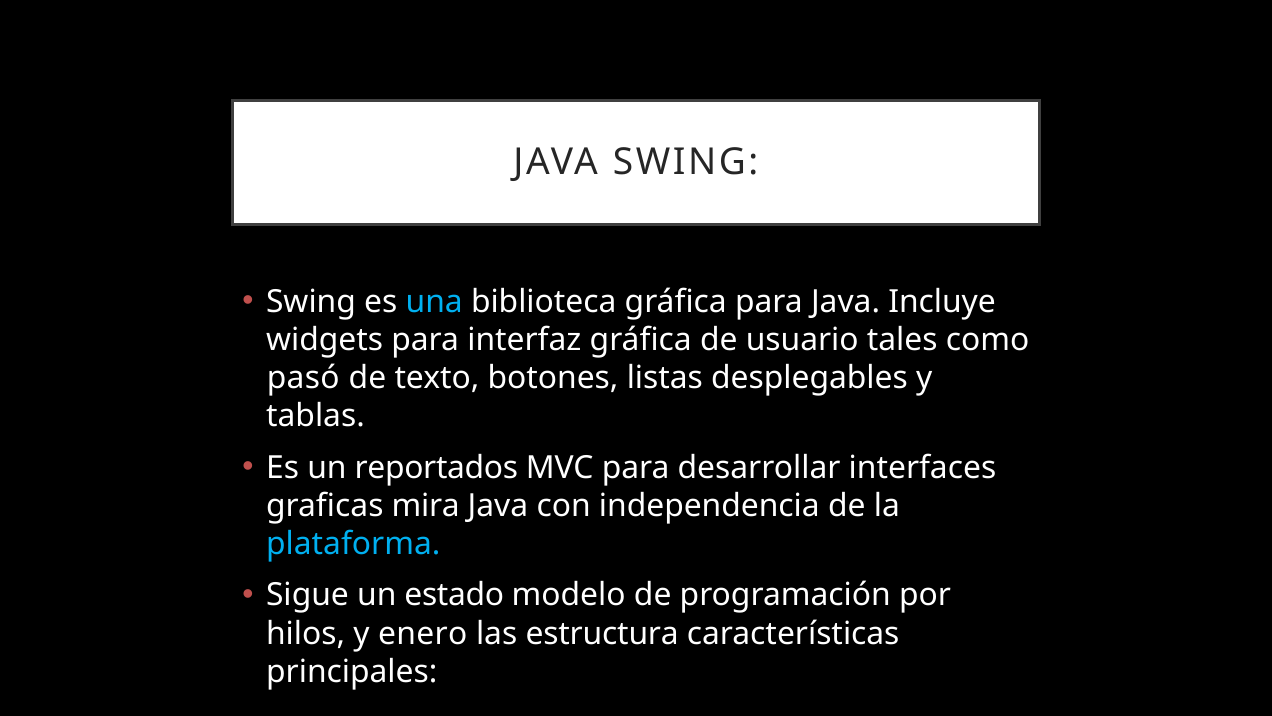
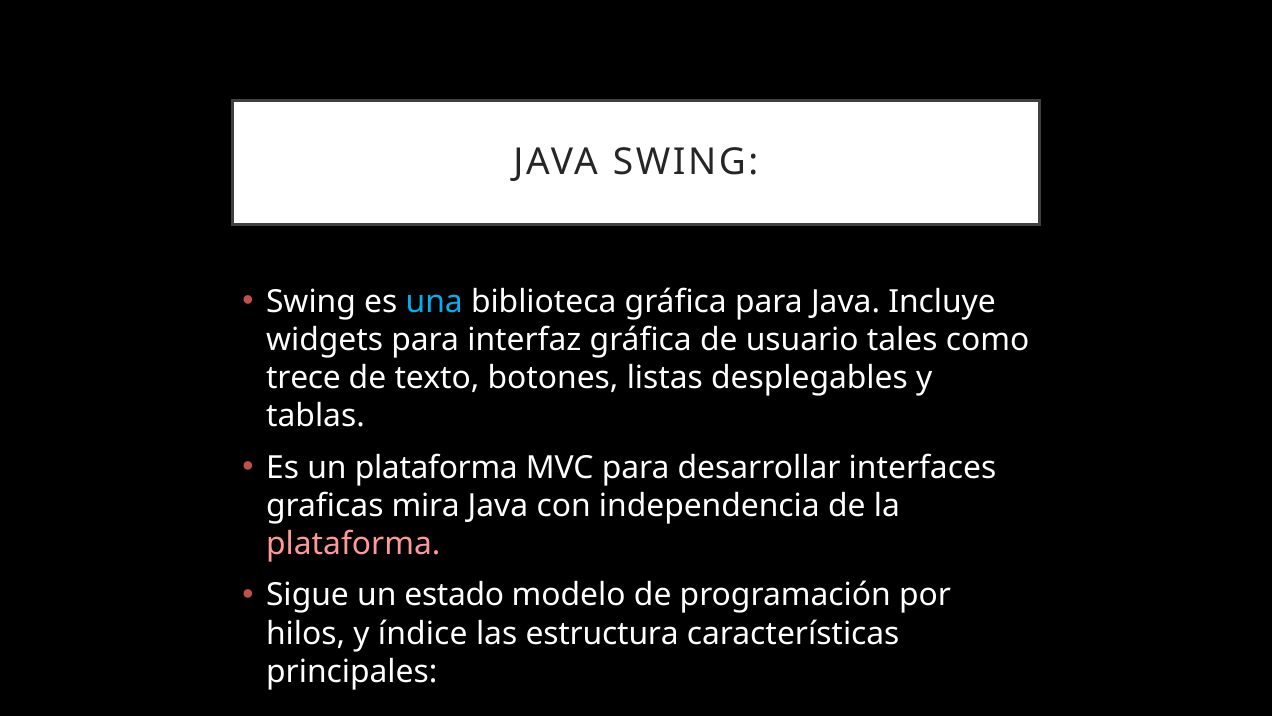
pasó: pasó -> trece
un reportados: reportados -> plataforma
plataforma at (353, 544) colour: light blue -> pink
enero: enero -> índice
